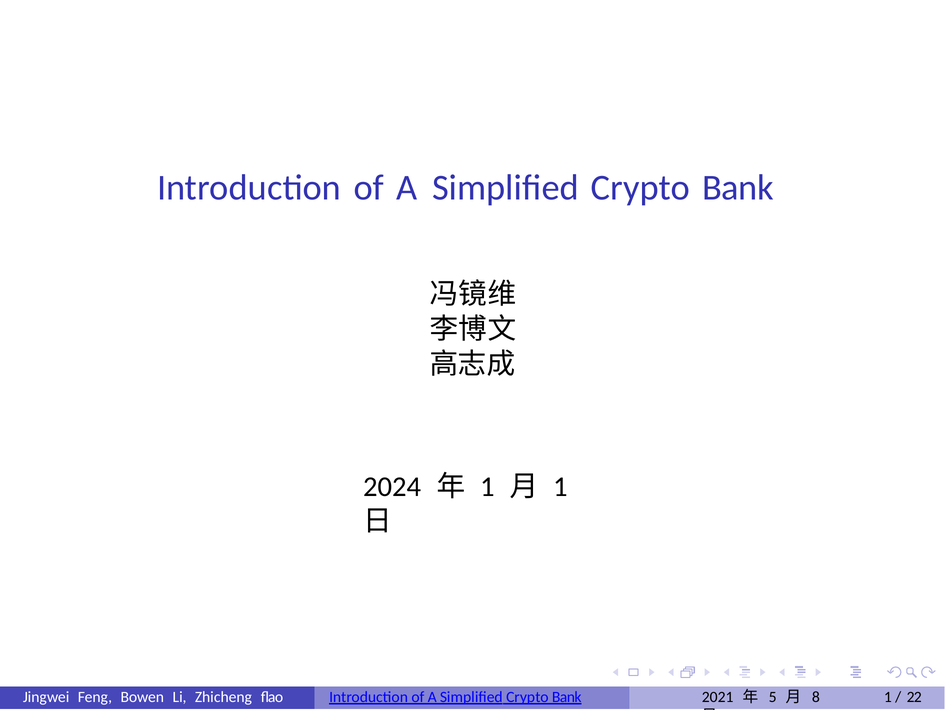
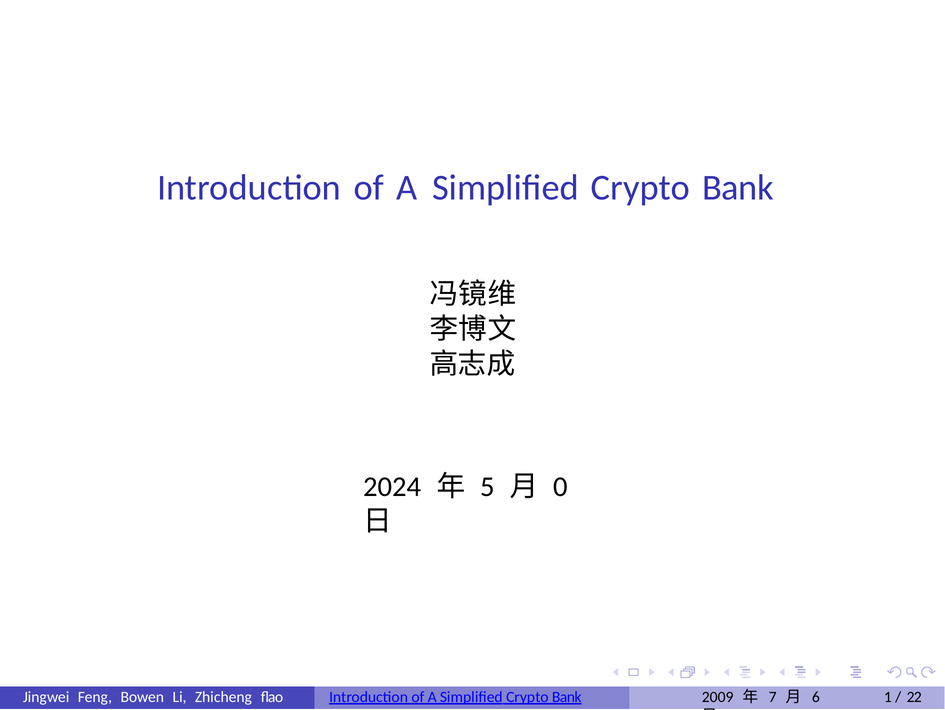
1 at (487, 486): 1 -> 5
1 at (560, 486): 1 -> 0
2021: 2021 -> 2009
5: 5 -> 7
8: 8 -> 6
